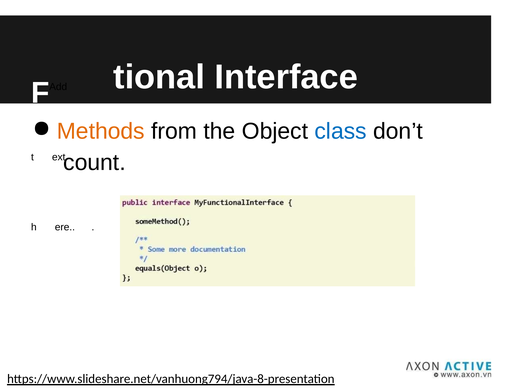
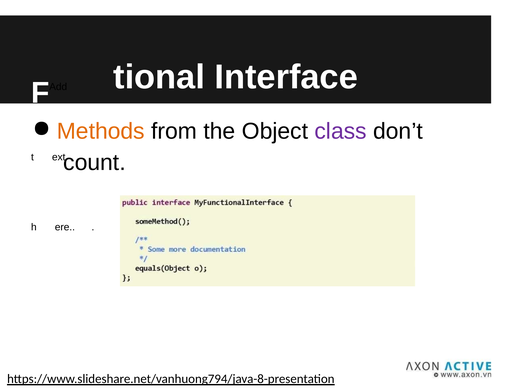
class colour: blue -> purple
